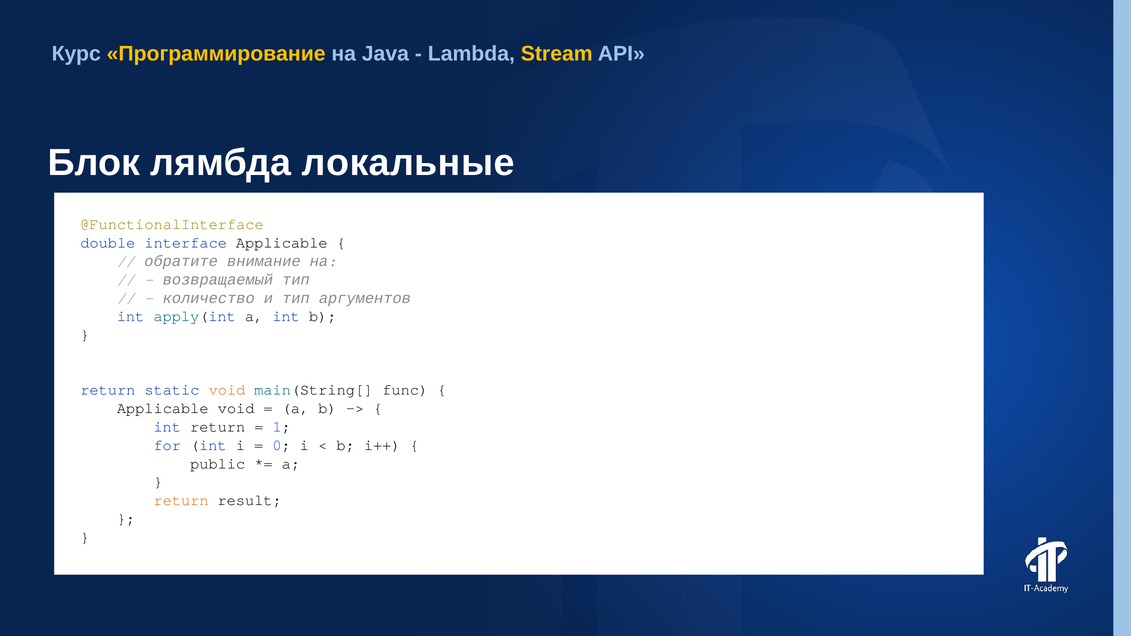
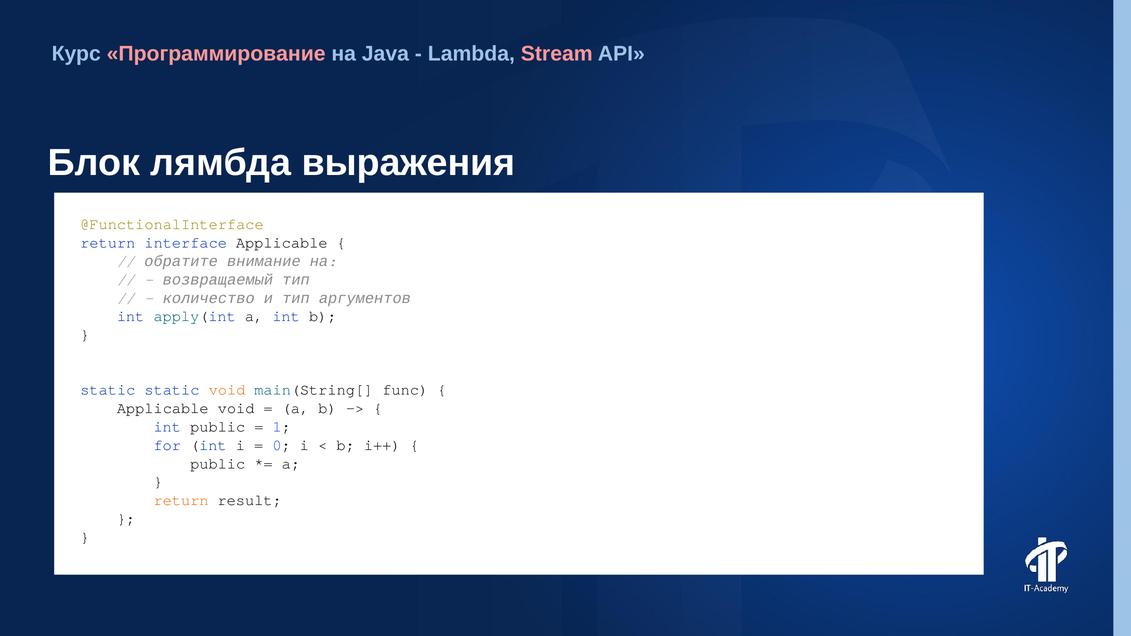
Программирование colour: yellow -> pink
Stream colour: yellow -> pink
локальные: локальные -> выражения
double at (108, 243): double -> return
return at (108, 390): return -> static
int return: return -> public
